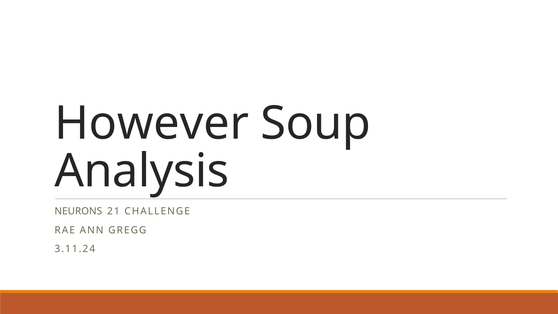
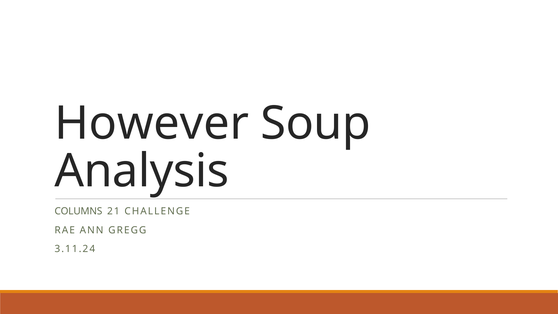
NEURONS: NEURONS -> COLUMNS
